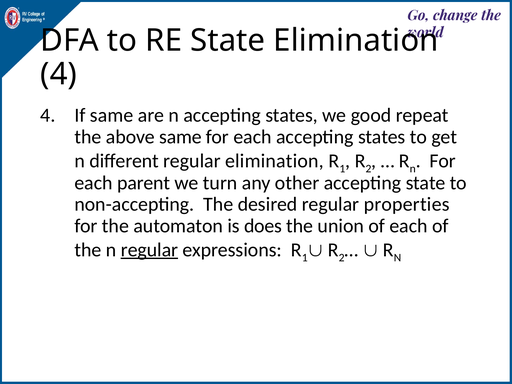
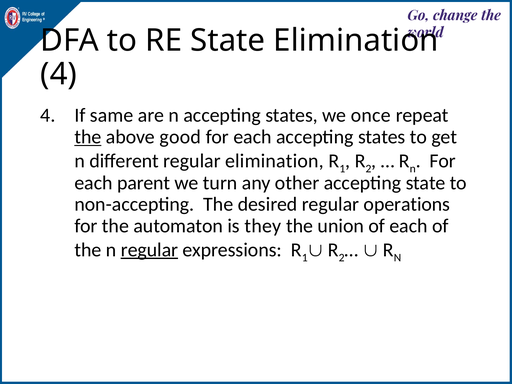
good: good -> once
the at (88, 137) underline: none -> present
above same: same -> good
properties: properties -> operations
does: does -> they
